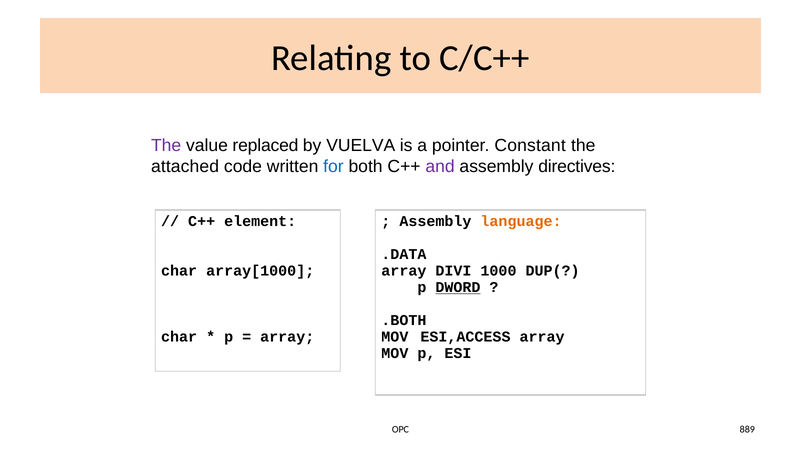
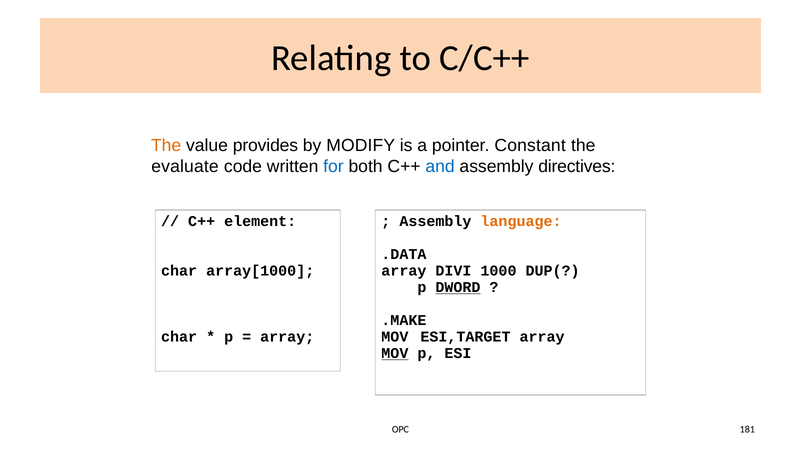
The at (166, 146) colour: purple -> orange
replaced: replaced -> provides
VUELVA: VUELVA -> MODIFY
attached: attached -> evaluate
and colour: purple -> blue
.BOTH: .BOTH -> .MAKE
ESI,ACCESS: ESI,ACCESS -> ESI,TARGET
MOV at (395, 354) underline: none -> present
889: 889 -> 181
